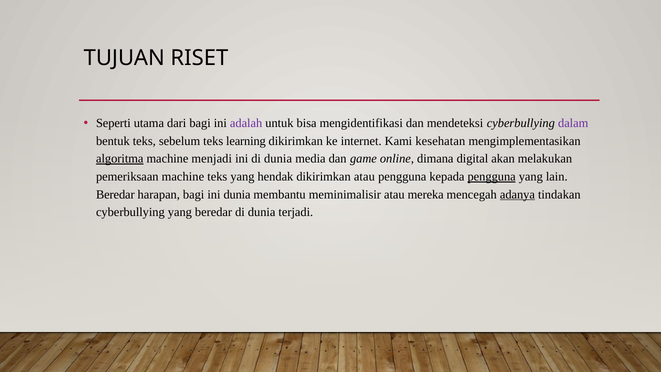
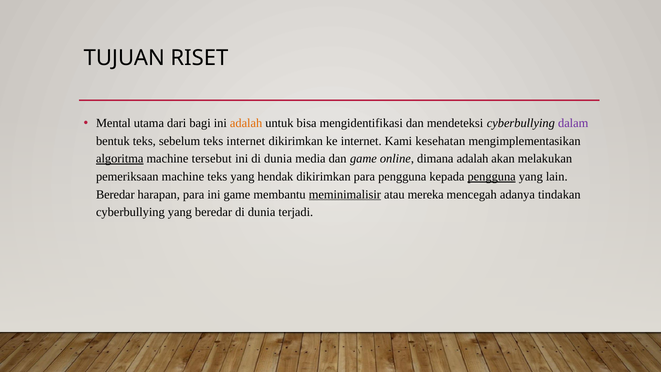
Seperti: Seperti -> Mental
adalah at (246, 123) colour: purple -> orange
teks learning: learning -> internet
menjadi: menjadi -> tersebut
dimana digital: digital -> adalah
dikirimkan atau: atau -> para
harapan bagi: bagi -> para
ini dunia: dunia -> game
meminimalisir underline: none -> present
adanya underline: present -> none
